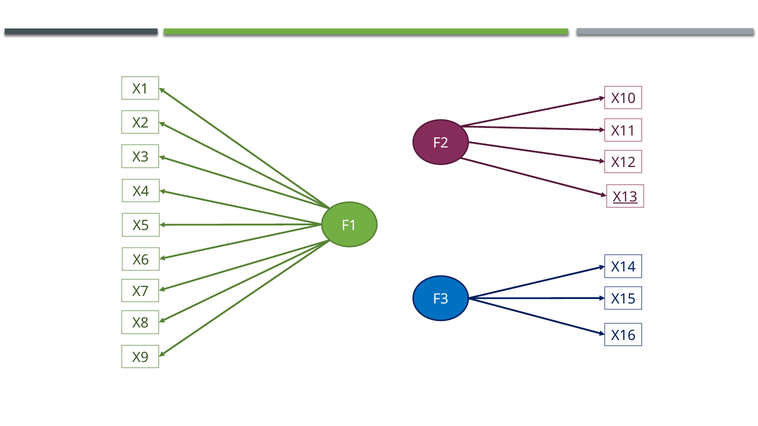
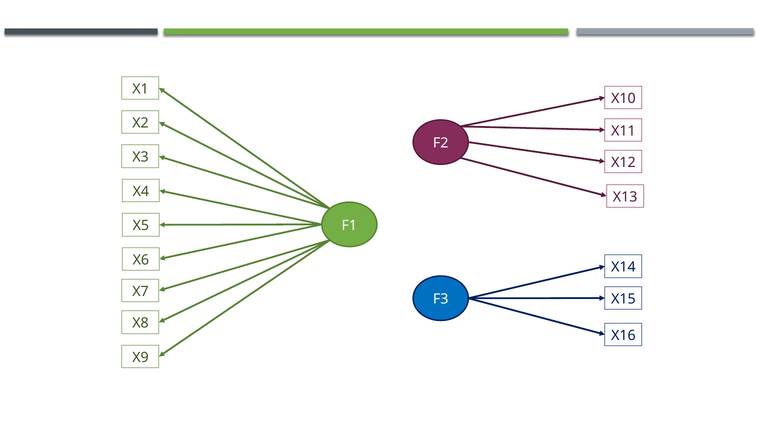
X13 underline: present -> none
